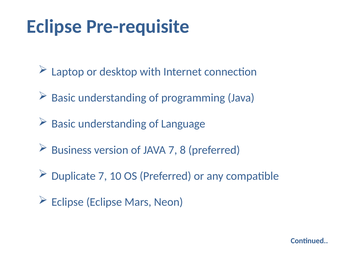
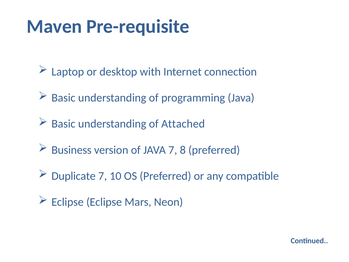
Eclipse at (54, 26): Eclipse -> Maven
Language: Language -> Attached
